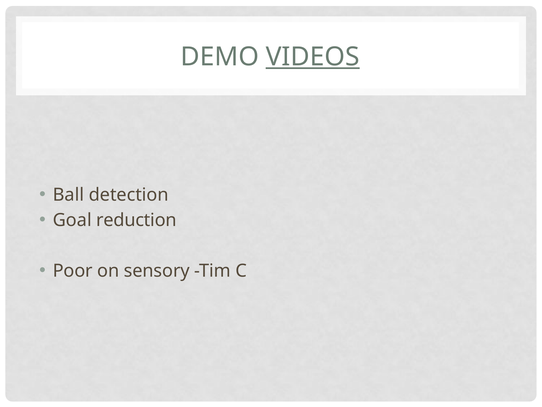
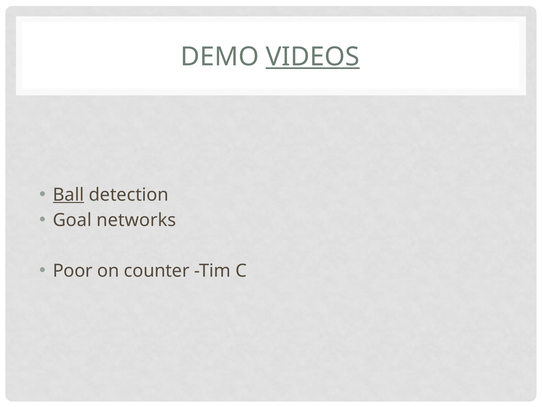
Ball underline: none -> present
reduction: reduction -> networks
sensory: sensory -> counter
